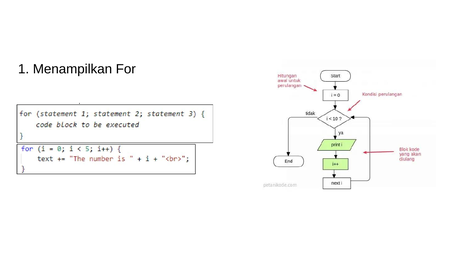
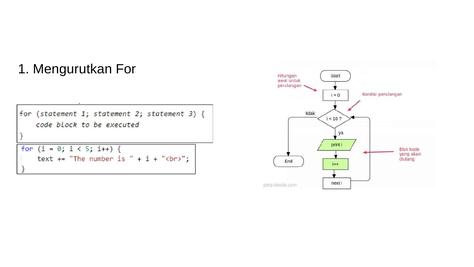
Menampilkan: Menampilkan -> Mengurutkan
